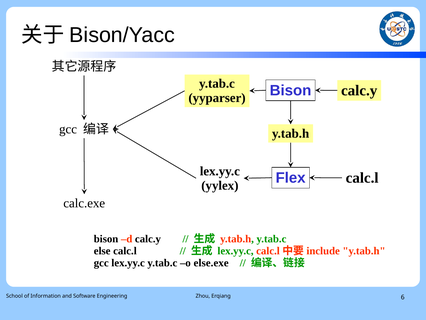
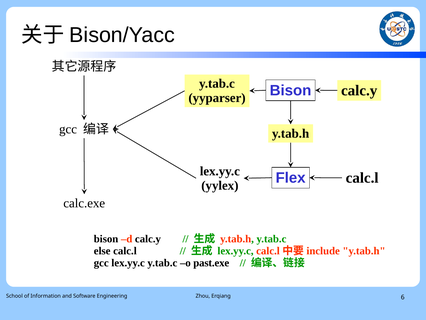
else.exe: else.exe -> past.exe
